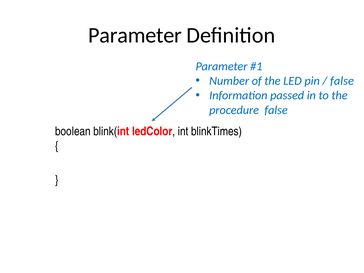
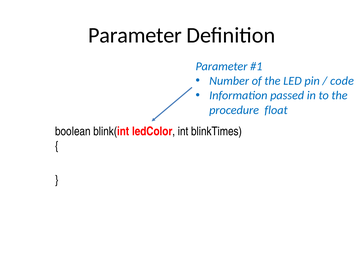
false at (342, 81): false -> code
procedure false: false -> float
